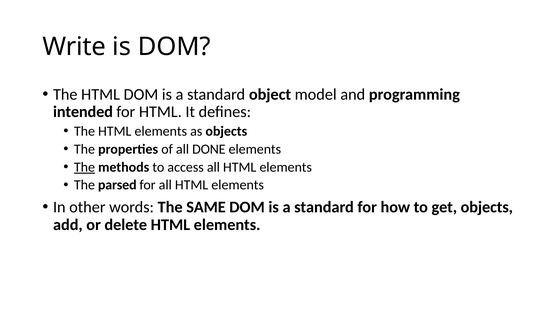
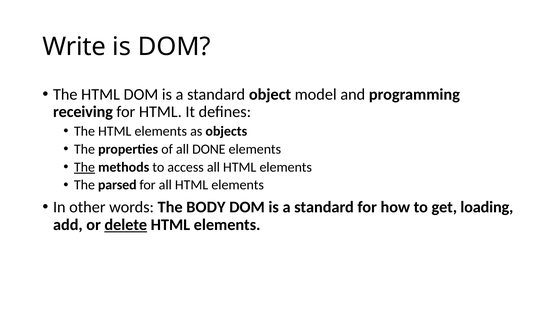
intended: intended -> receiving
SAME: SAME -> BODY
get objects: objects -> loading
delete underline: none -> present
